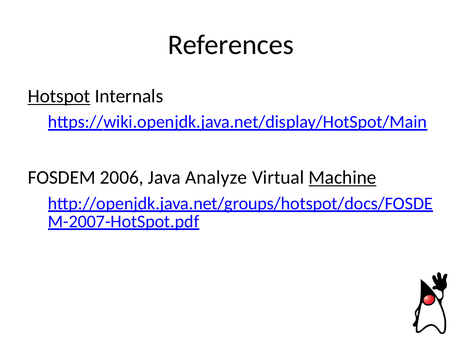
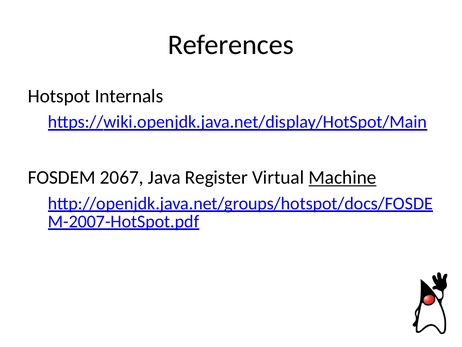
Hotspot underline: present -> none
2006: 2006 -> 2067
Analyze: Analyze -> Register
